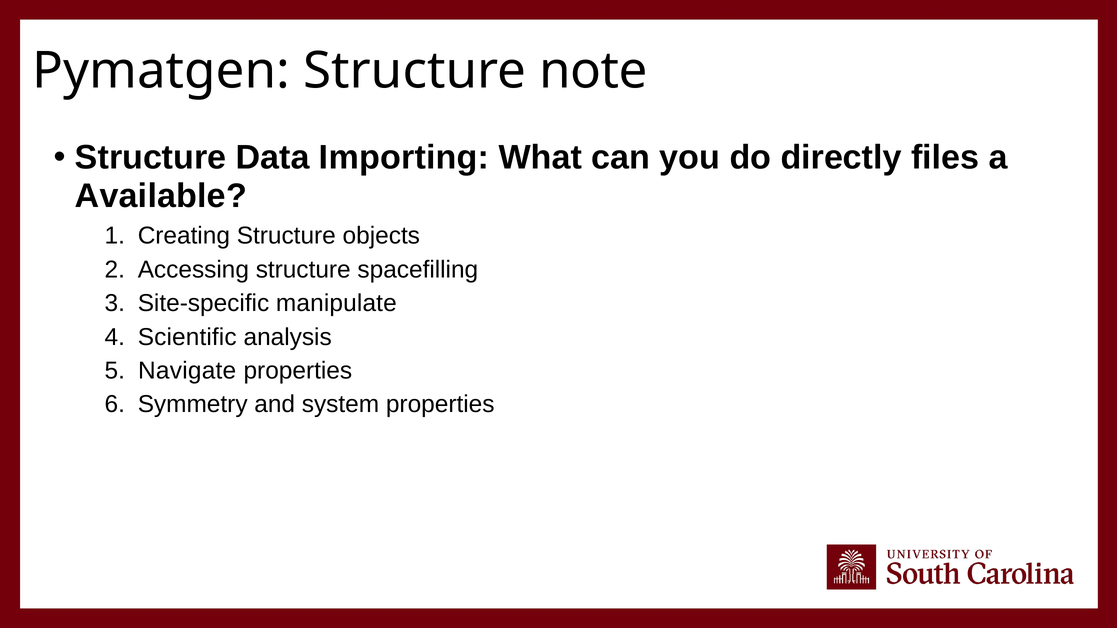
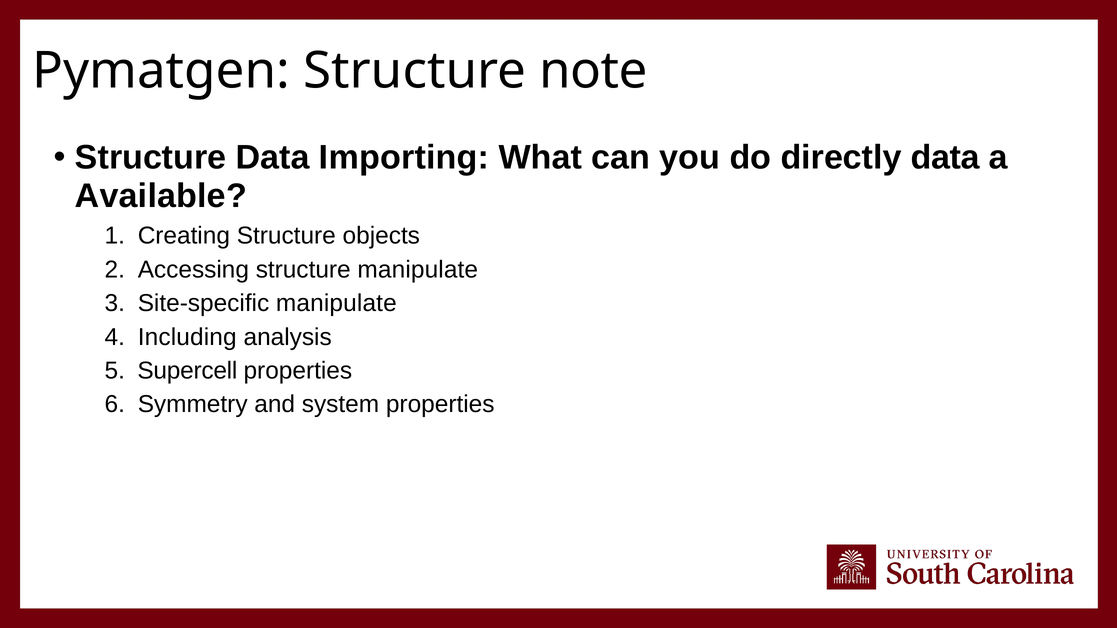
directly files: files -> data
structure spacefilling: spacefilling -> manipulate
Scientific: Scientific -> Including
Navigate: Navigate -> Supercell
